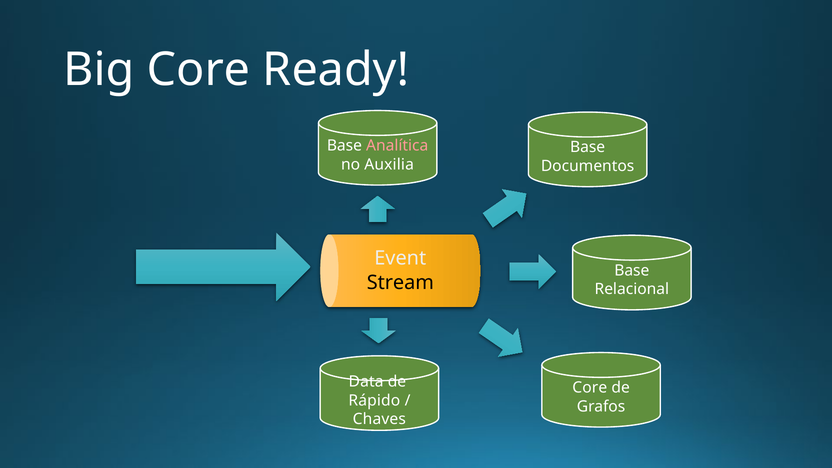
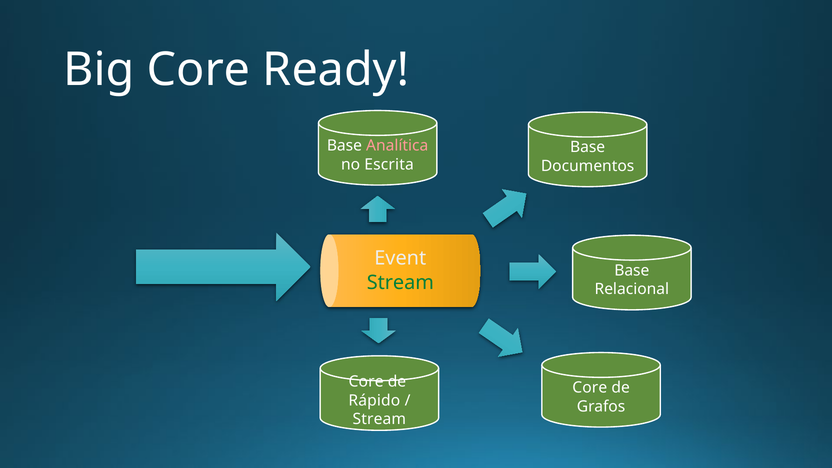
Auxilia: Auxilia -> Escrita
Stream at (400, 283) colour: black -> green
Data at (366, 382): Data -> Core
Chaves at (379, 419): Chaves -> Stream
